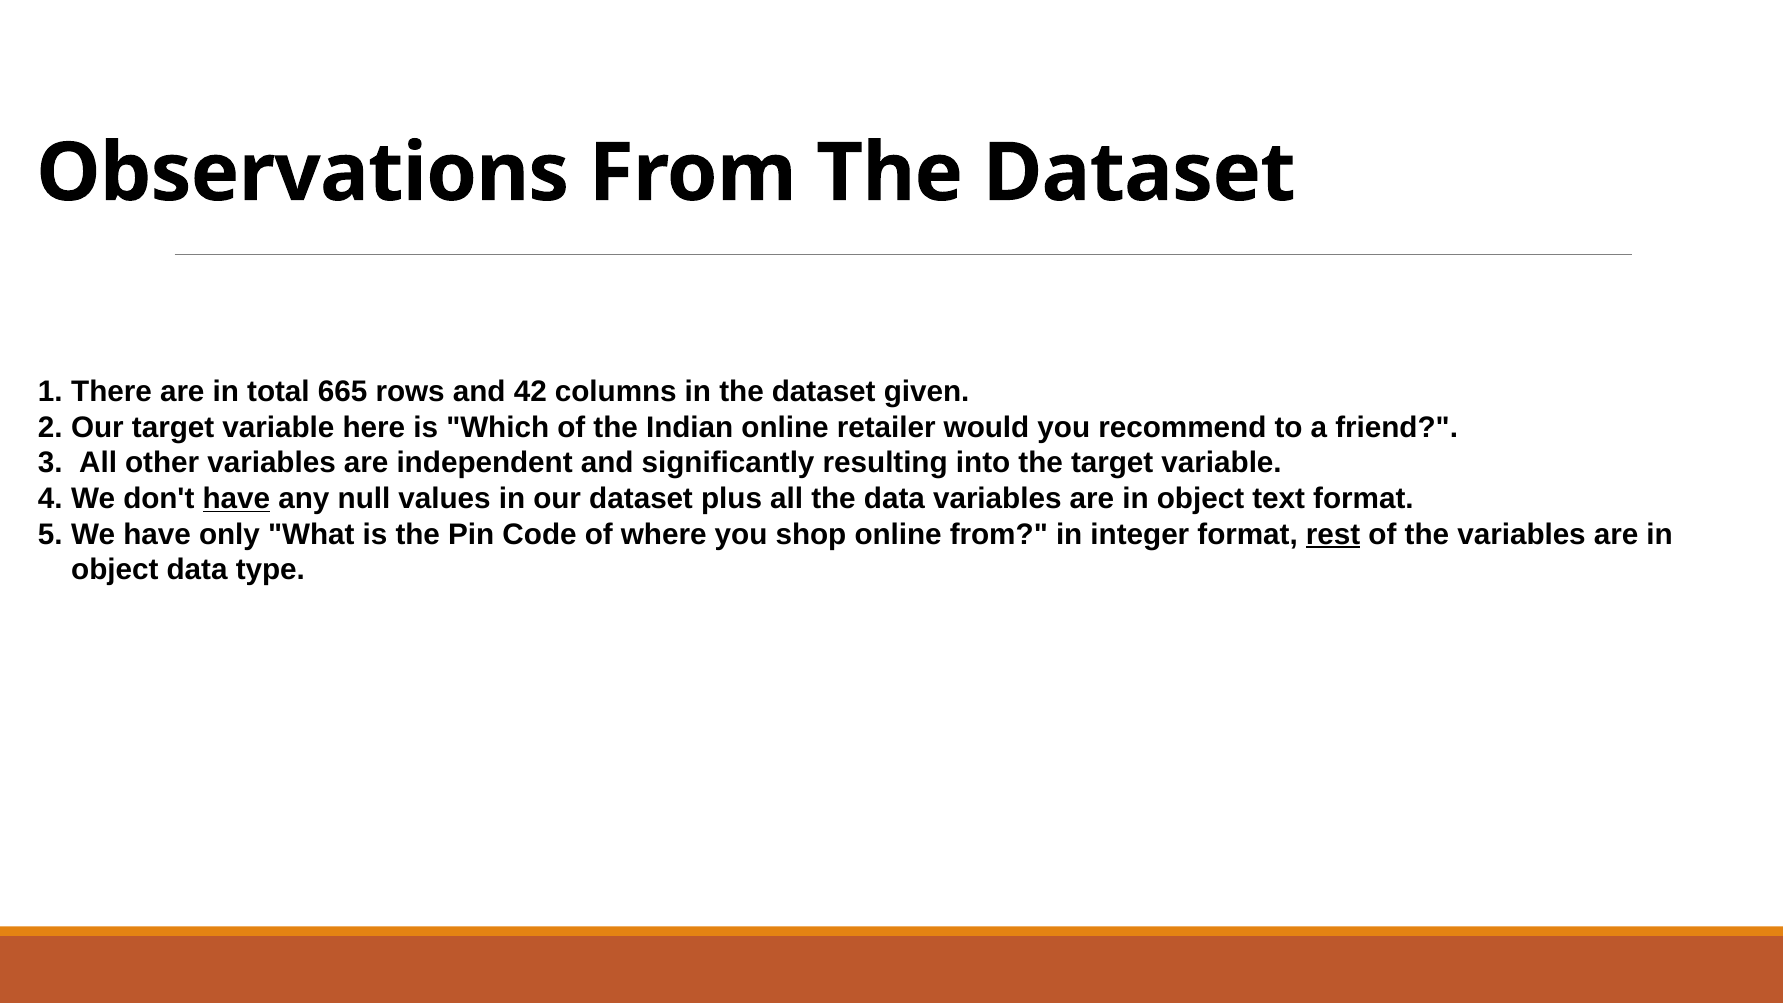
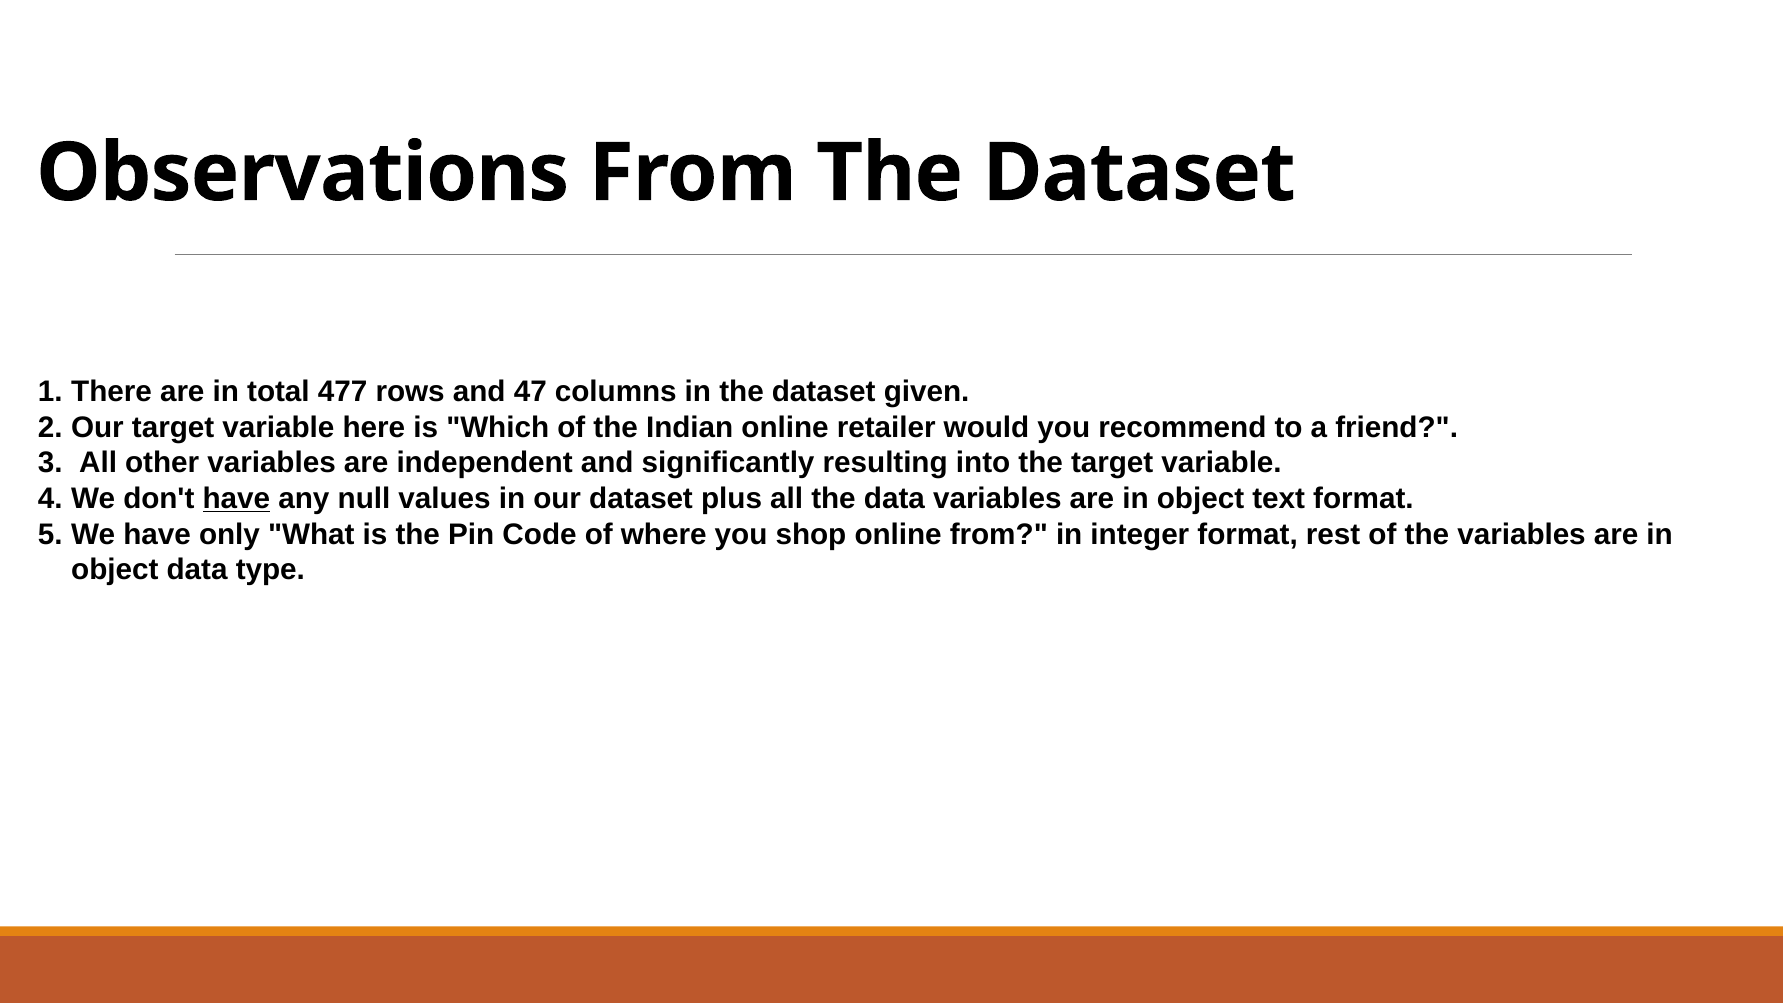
665: 665 -> 477
42: 42 -> 47
rest underline: present -> none
